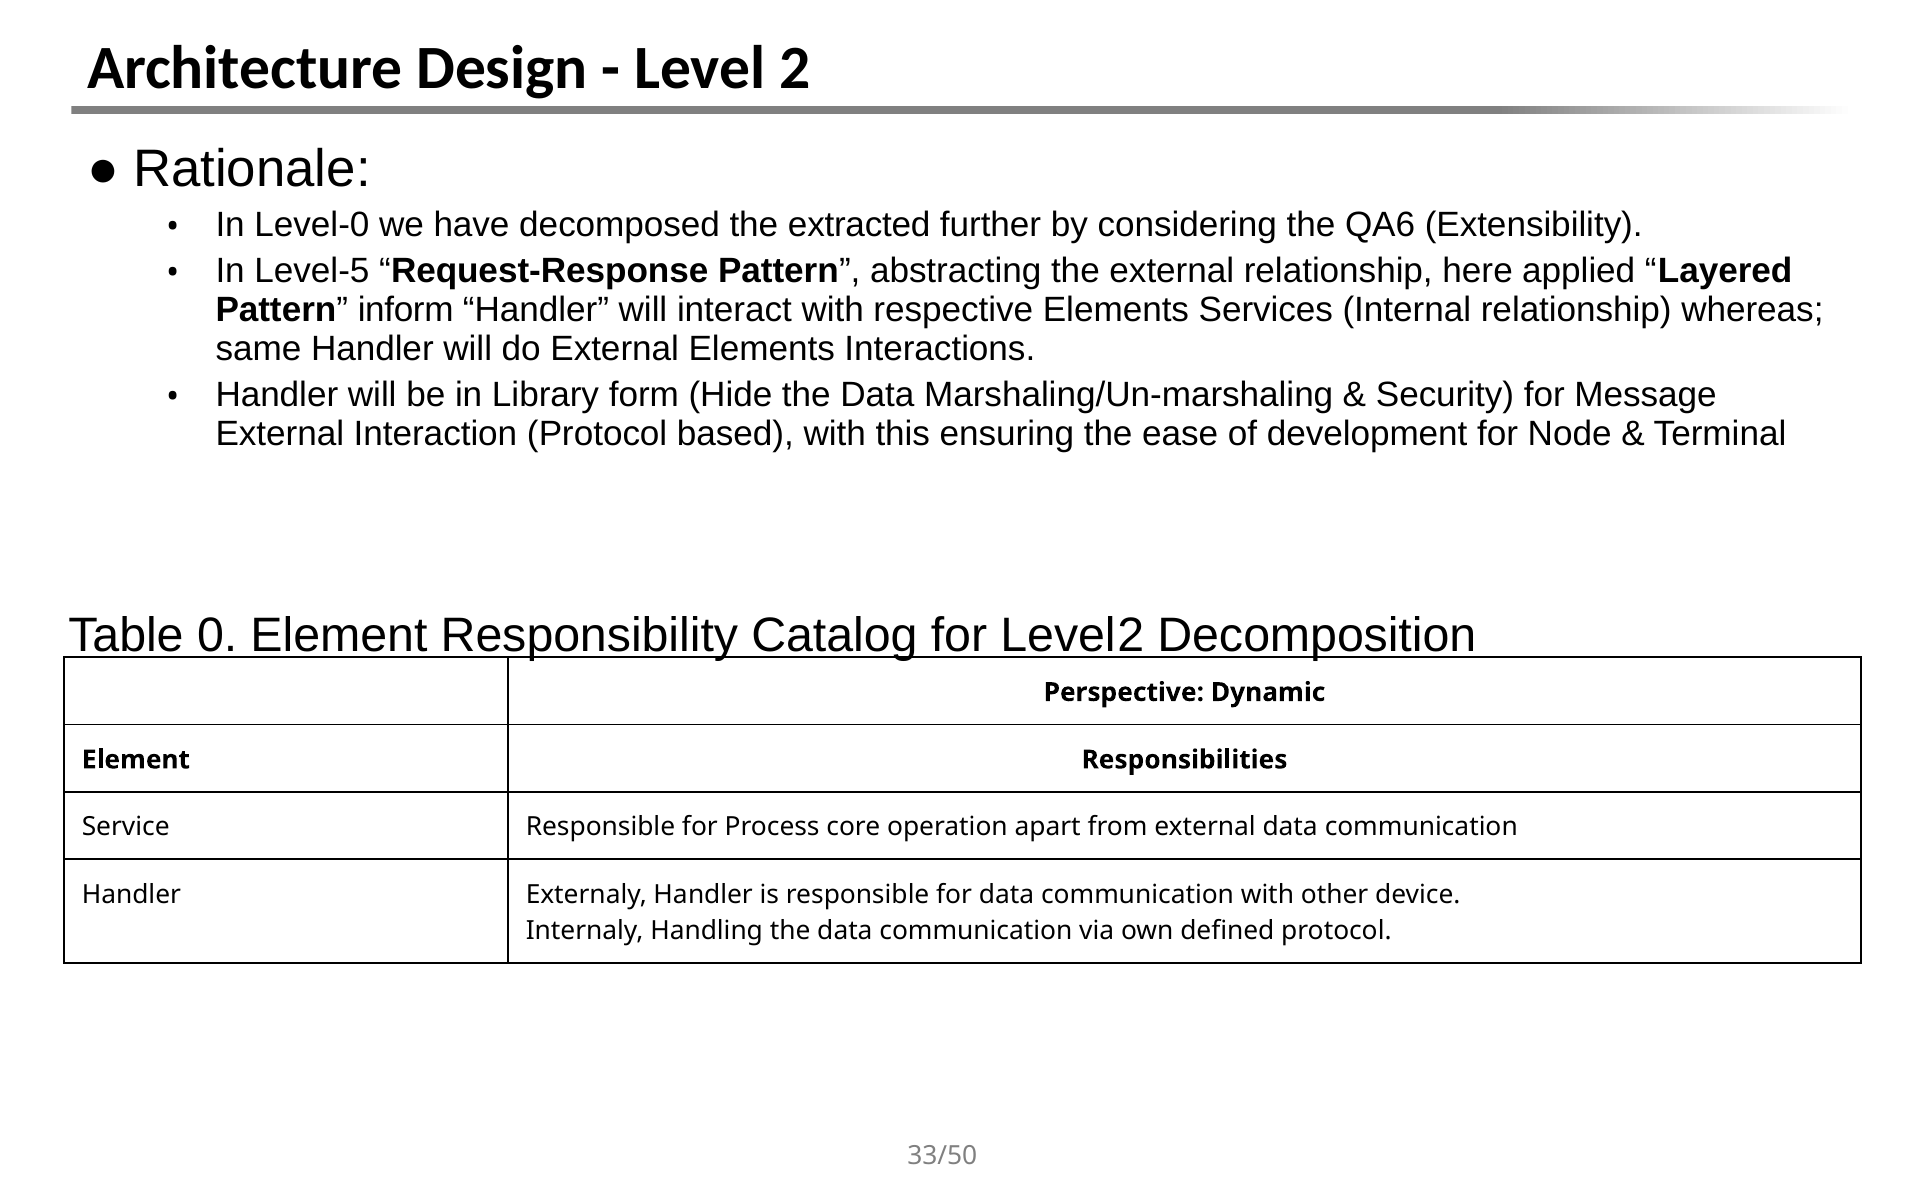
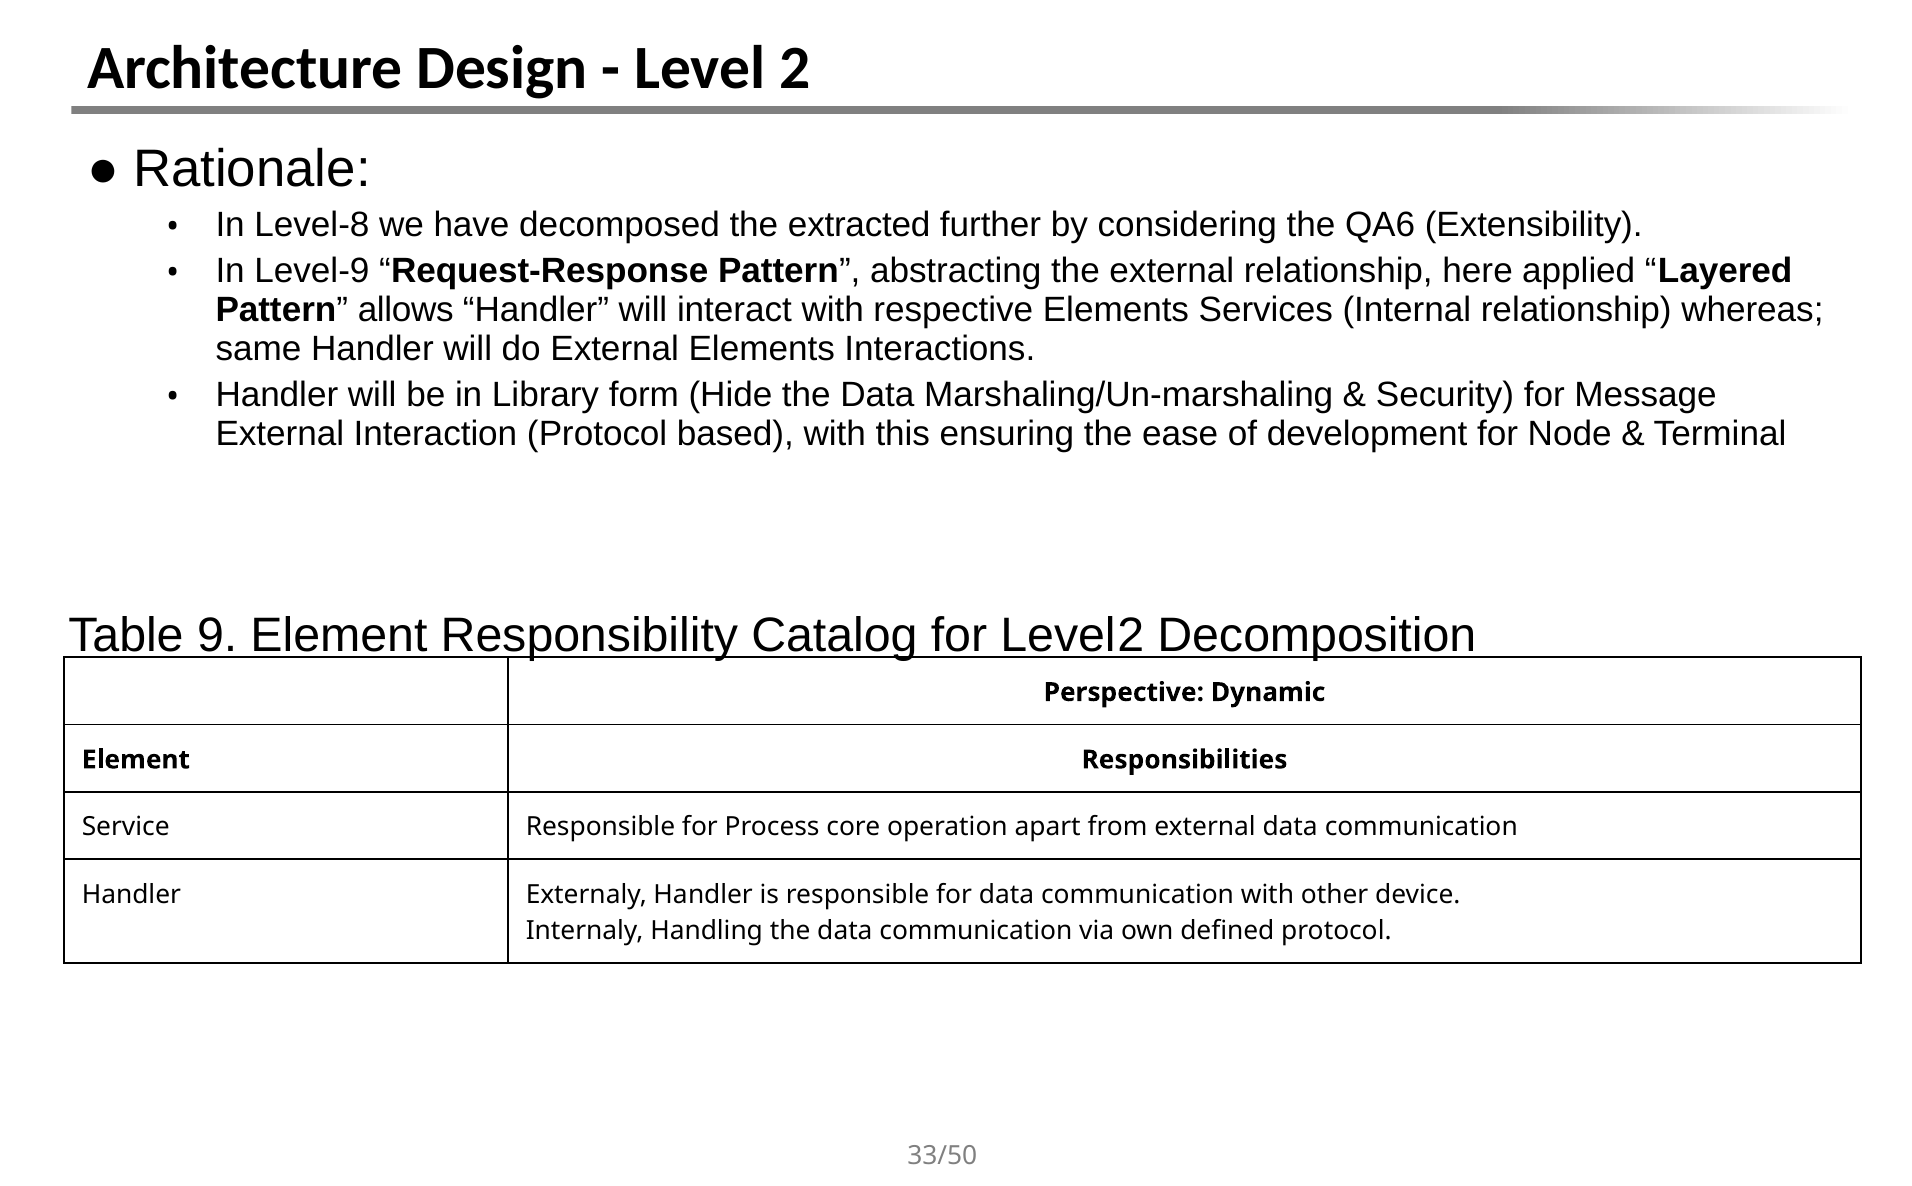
Level-0: Level-0 -> Level-8
Level-5: Level-5 -> Level-9
inform: inform -> allows
0: 0 -> 9
